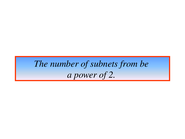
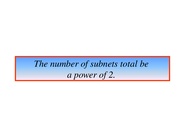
from: from -> total
